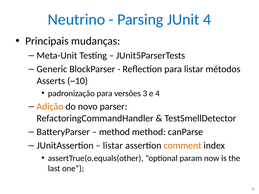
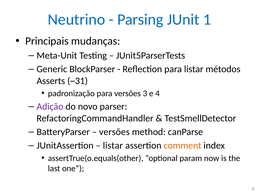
JUnit 4: 4 -> 1
~10: ~10 -> ~31
Adição colour: orange -> purple
method at (114, 132): method -> versões
